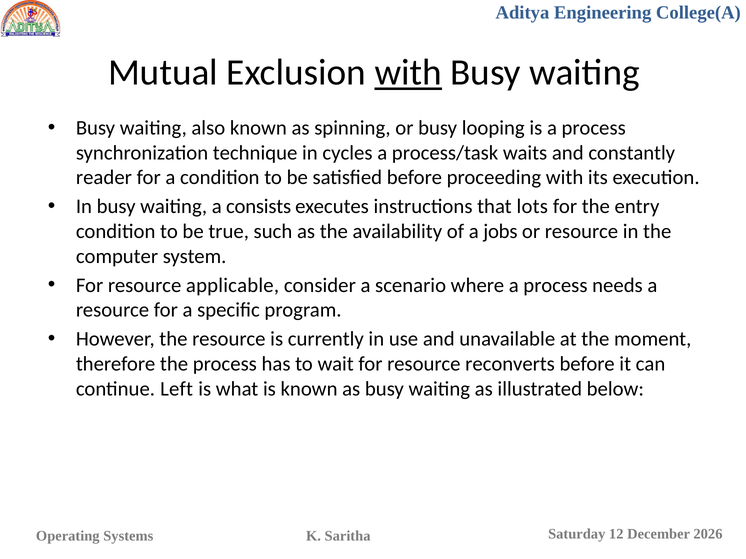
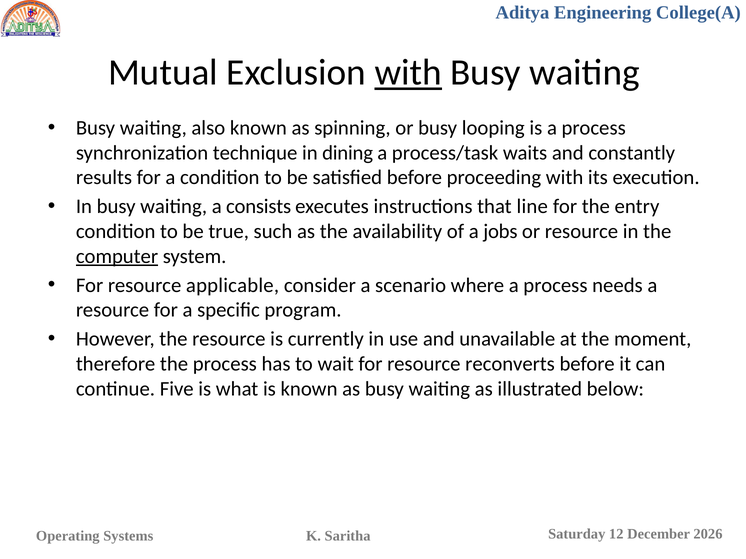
cycles: cycles -> dining
reader: reader -> results
lots: lots -> line
computer underline: none -> present
Left: Left -> Five
